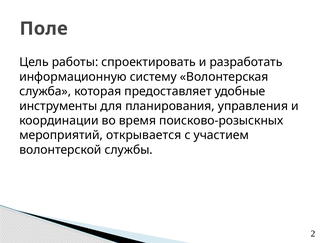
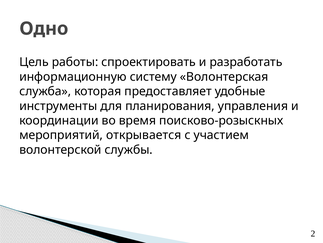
Поле: Поле -> Одно
